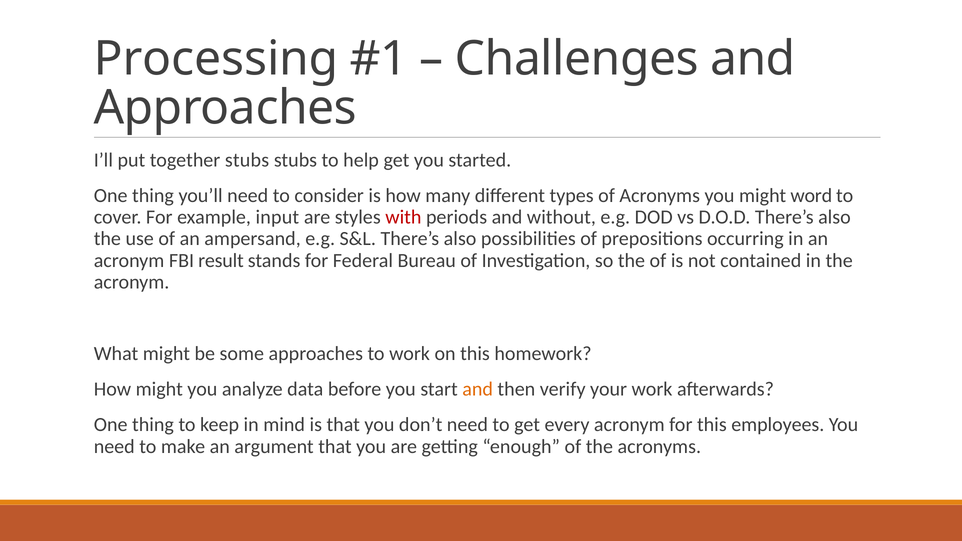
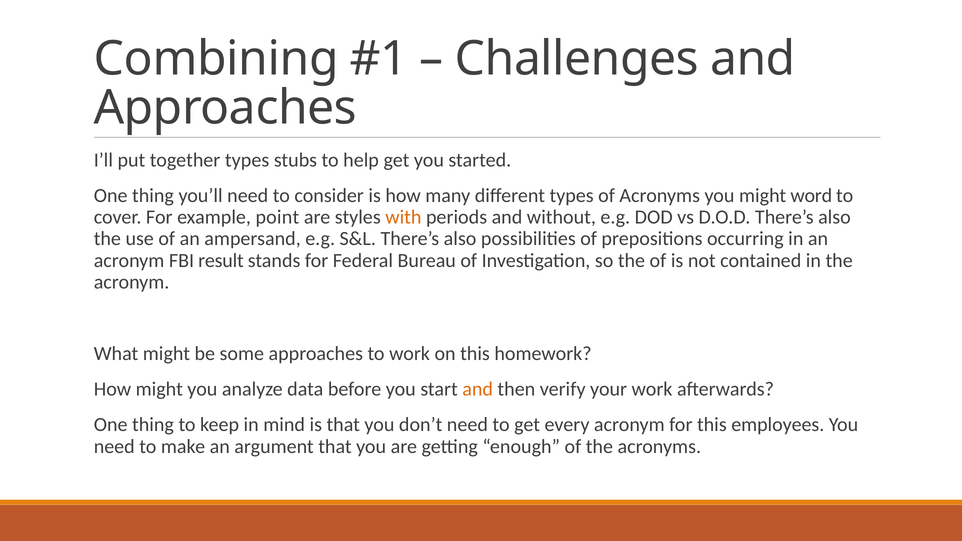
Processing: Processing -> Combining
together stubs: stubs -> types
input: input -> point
with colour: red -> orange
